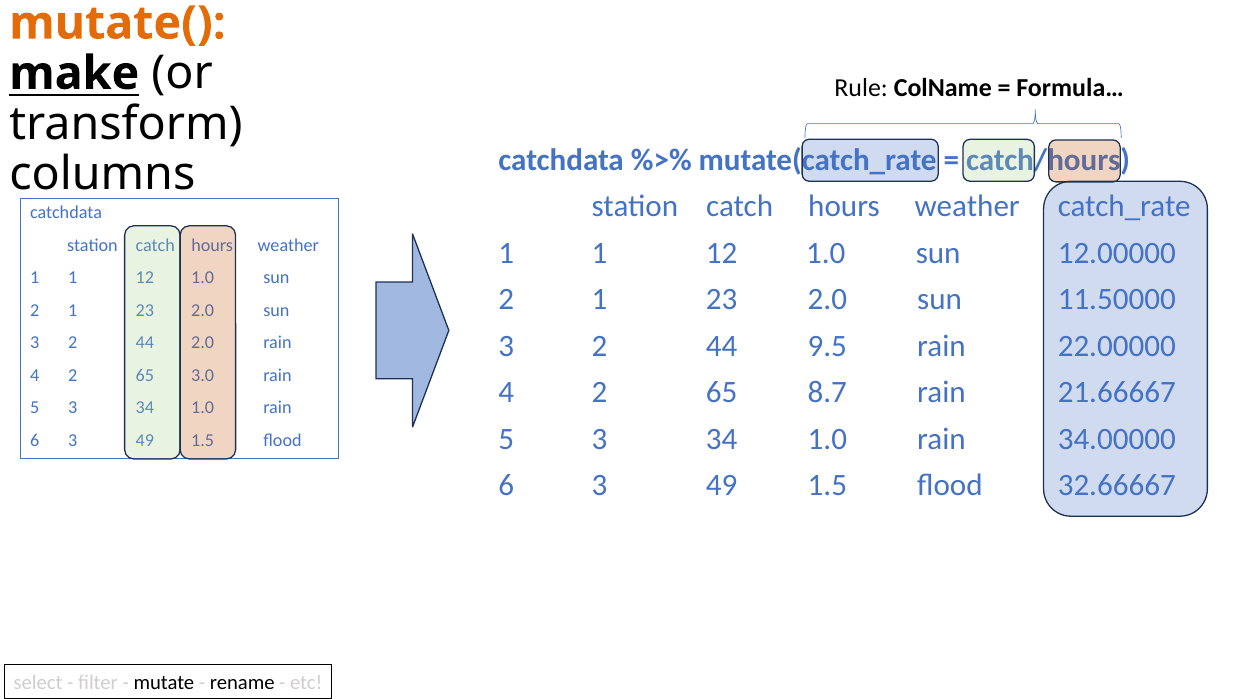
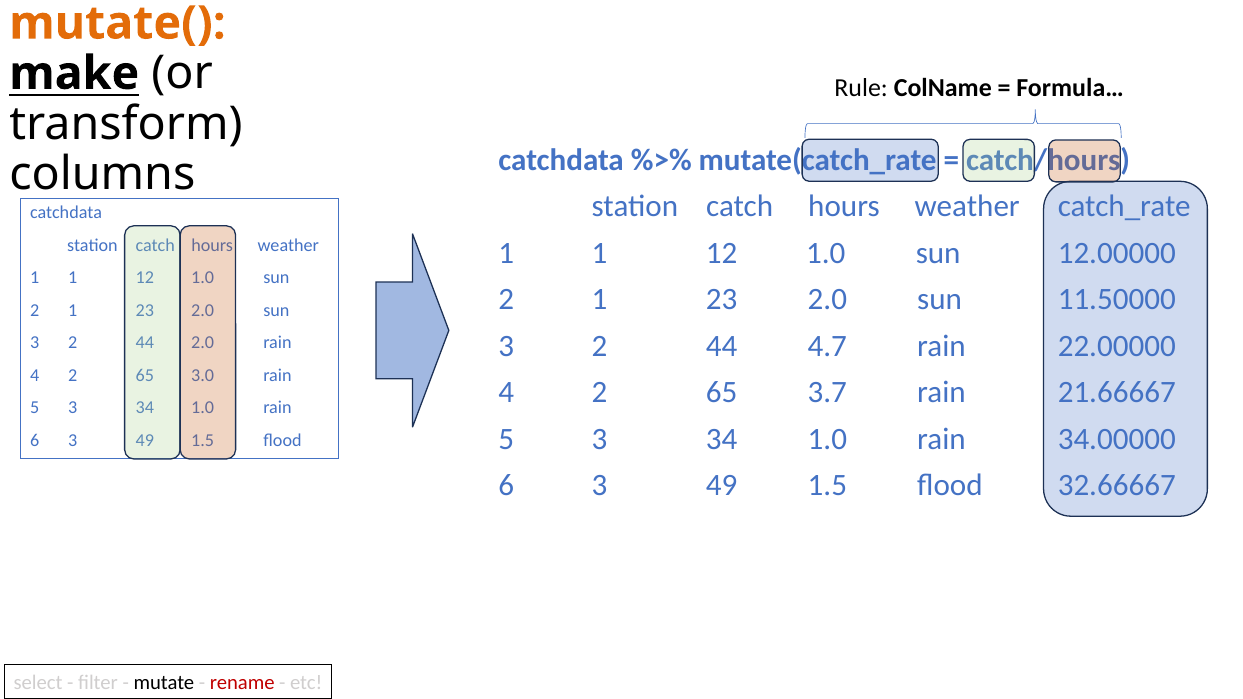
9.5: 9.5 -> 4.7
8.7: 8.7 -> 3.7
rename colour: black -> red
